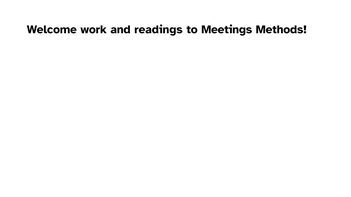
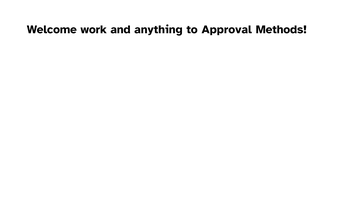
readings: readings -> anything
Meetings: Meetings -> Approval
